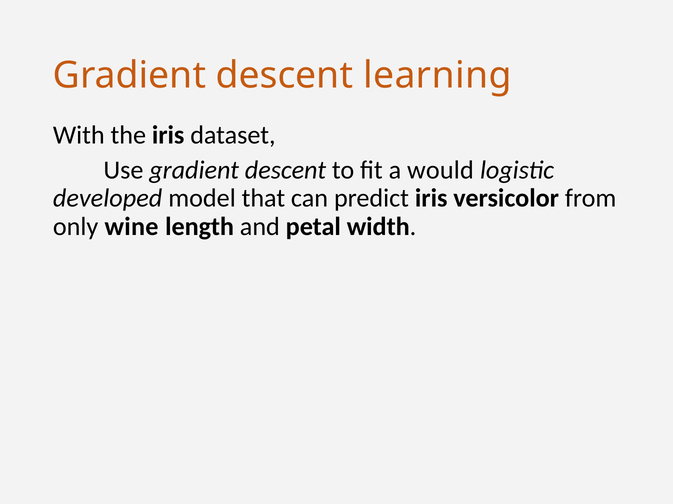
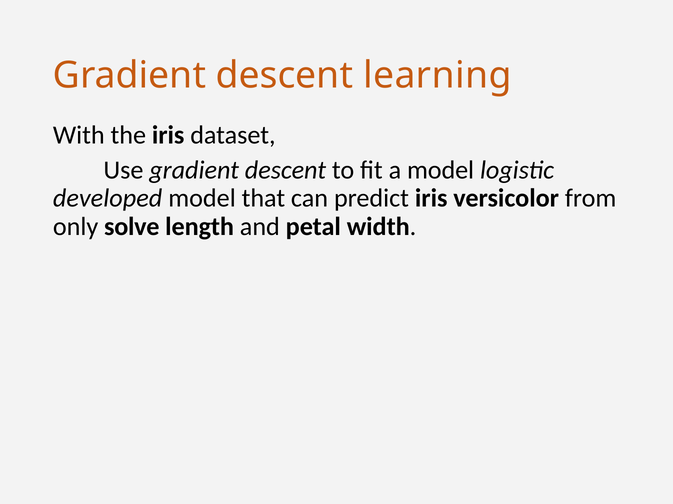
a would: would -> model
wine: wine -> solve
